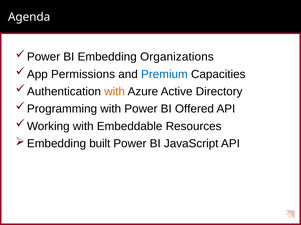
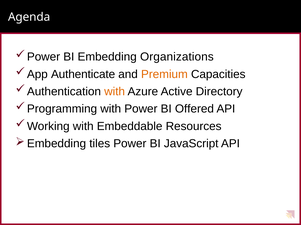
Permissions: Permissions -> Authenticate
Premium colour: blue -> orange
built: built -> tiles
